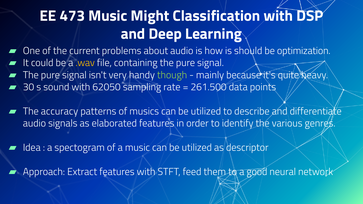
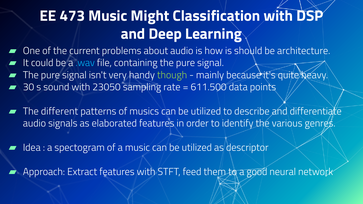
optimization: optimization -> architecture
.wav colour: yellow -> light blue
62050: 62050 -> 23050
261.500: 261.500 -> 611.500
accuracy: accuracy -> different
